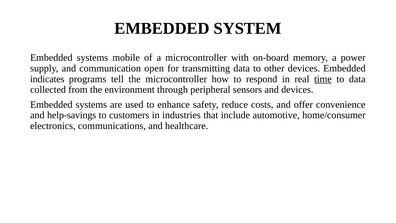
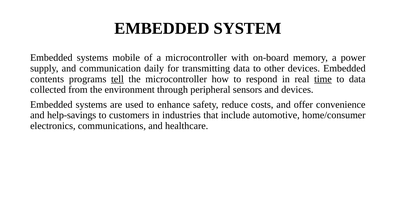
open: open -> daily
indicates: indicates -> contents
tell underline: none -> present
